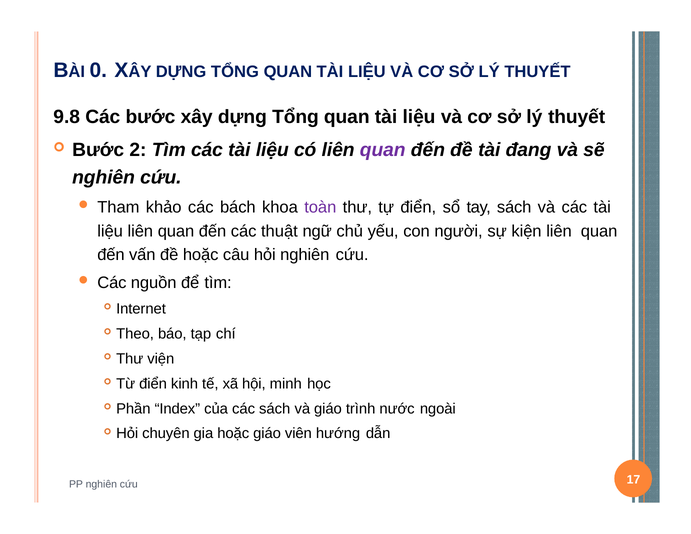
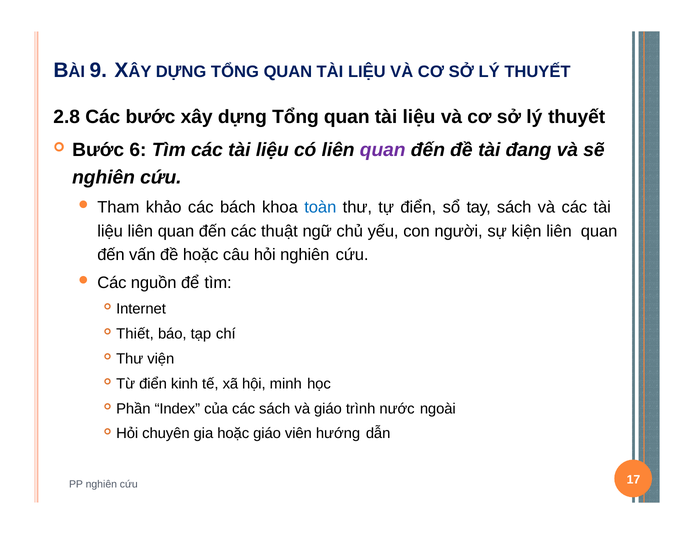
0: 0 -> 9
9.8: 9.8 -> 2.8
2: 2 -> 6
toàn colour: purple -> blue
Theo: Theo -> Thiết
